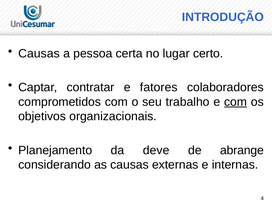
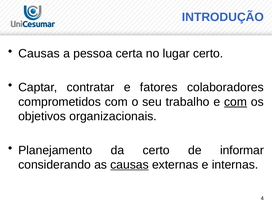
da deve: deve -> certo
abrange: abrange -> informar
causas at (130, 165) underline: none -> present
